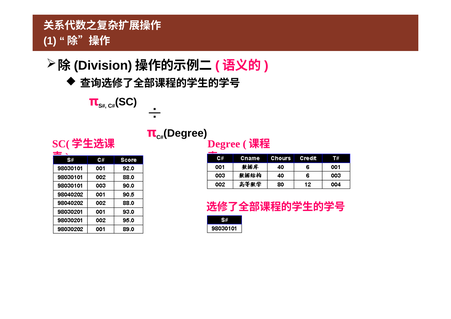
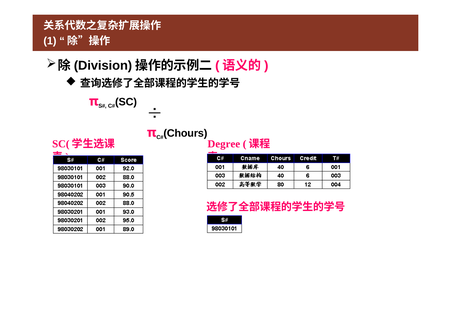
Degree at (185, 133): Degree -> Chours
